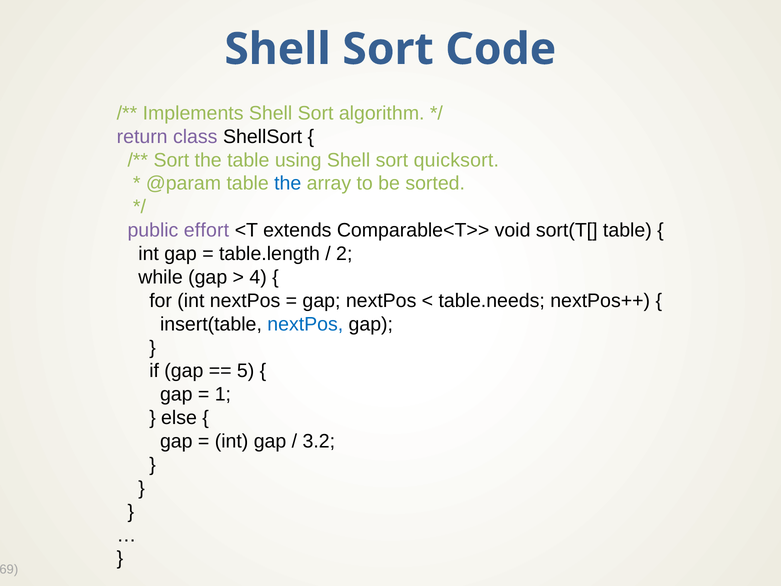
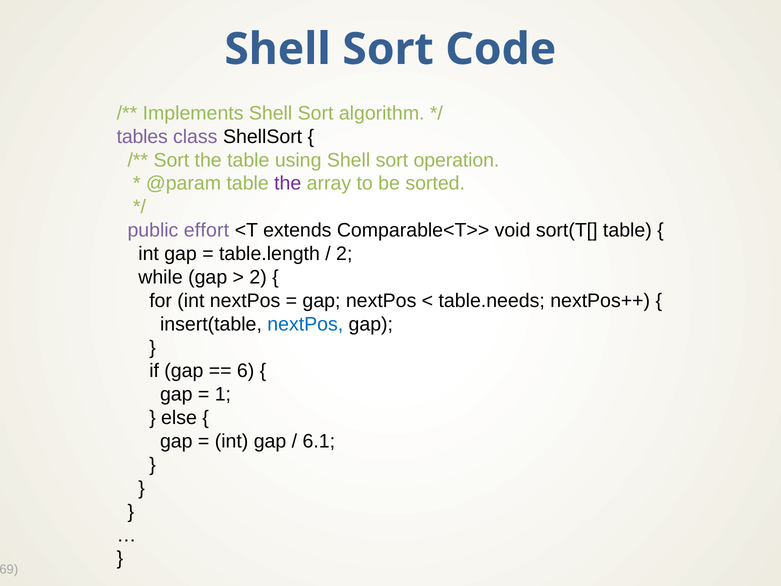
return: return -> tables
quicksort: quicksort -> operation
the at (288, 183) colour: blue -> purple
4 at (258, 277): 4 -> 2
5: 5 -> 6
3.2: 3.2 -> 6.1
